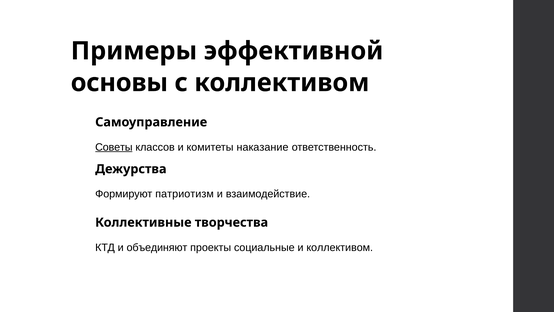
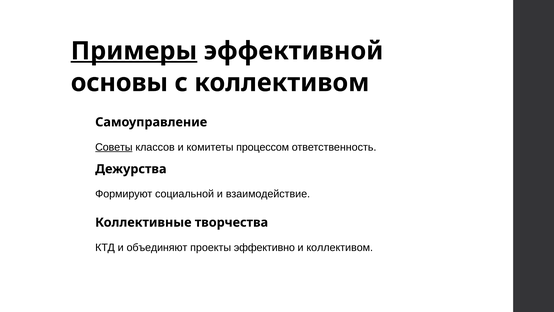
Примеры underline: none -> present
наказание: наказание -> процессом
патриотизм: патриотизм -> социальной
социальные: социальные -> эффективно
